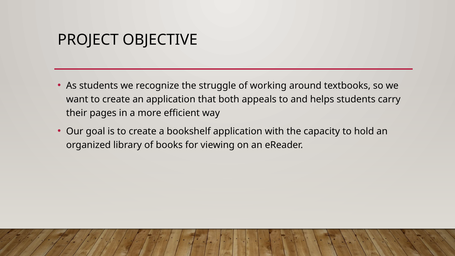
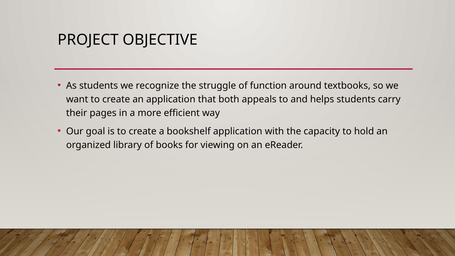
working: working -> function
